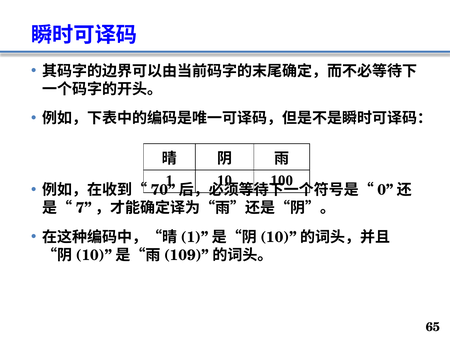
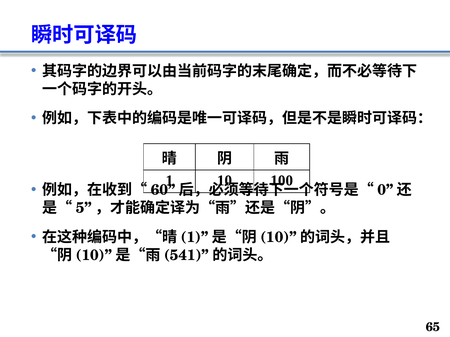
70: 70 -> 60
7: 7 -> 5
109: 109 -> 541
